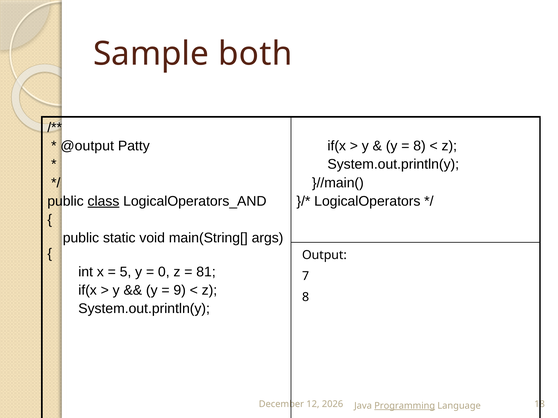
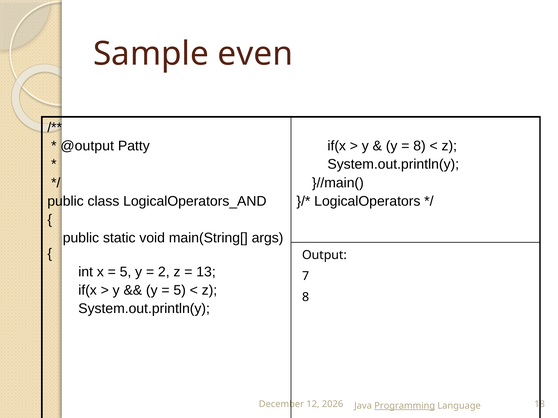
both: both -> even
class underline: present -> none
0: 0 -> 2
81: 81 -> 13
9 at (180, 291): 9 -> 5
